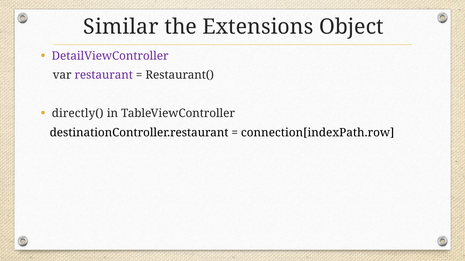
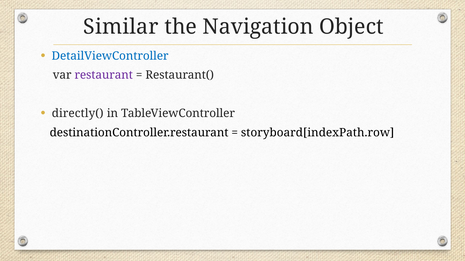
Extensions: Extensions -> Navigation
DetailViewController colour: purple -> blue
connection[indexPath.row: connection[indexPath.row -> storyboard[indexPath.row
